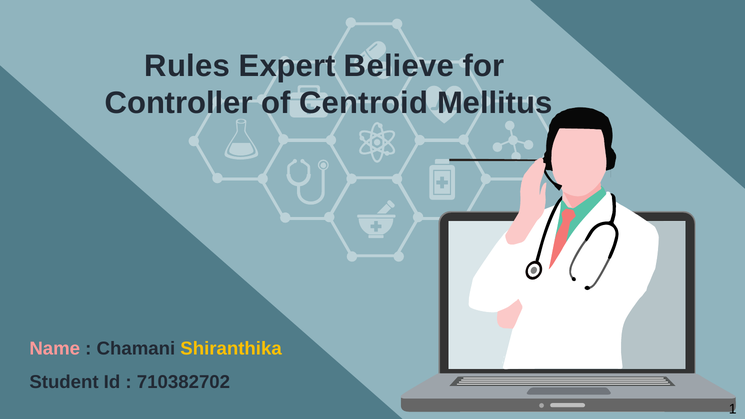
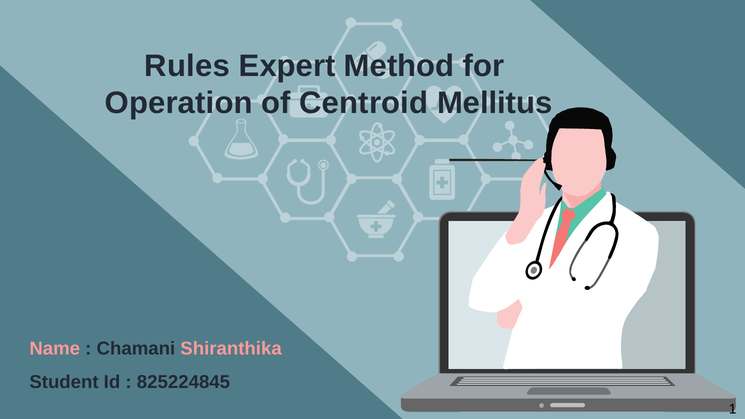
Believe: Believe -> Method
Controller: Controller -> Operation
Shiranthika colour: yellow -> pink
710382702: 710382702 -> 825224845
